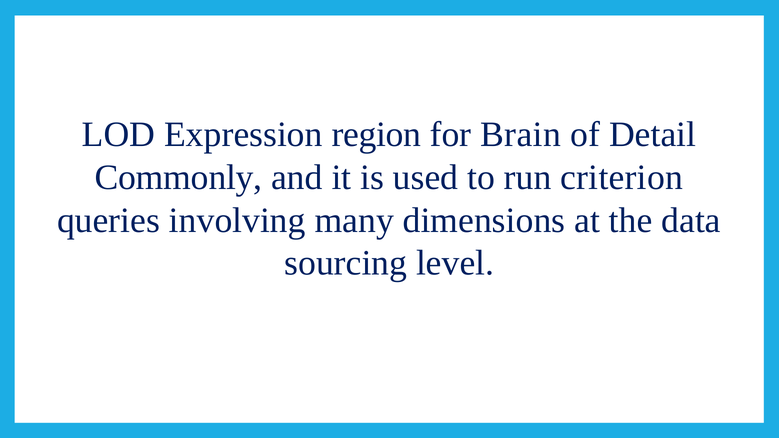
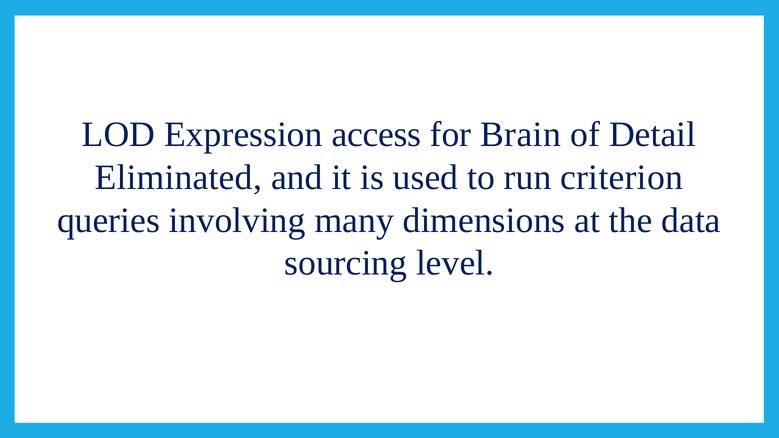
region: region -> access
Commonly: Commonly -> Eliminated
